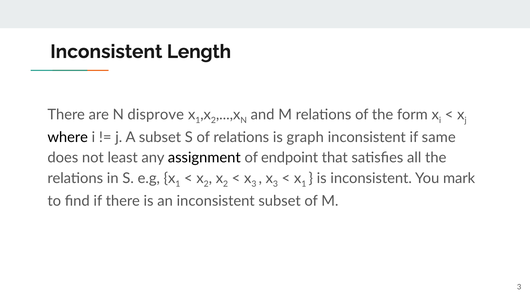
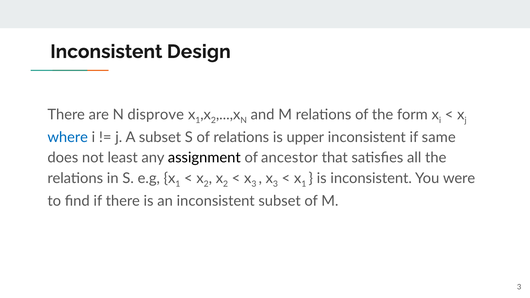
Length: Length -> Design
where colour: black -> blue
graph: graph -> upper
endpoint: endpoint -> ancestor
mark: mark -> were
